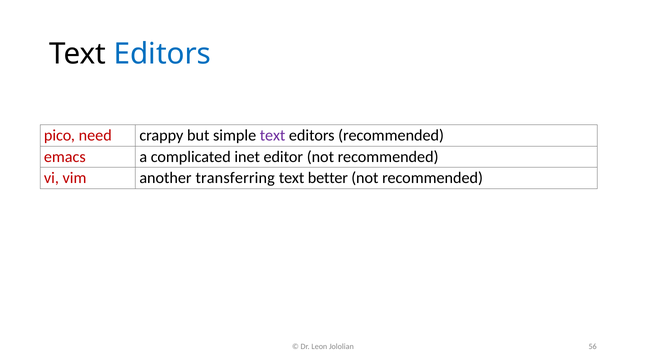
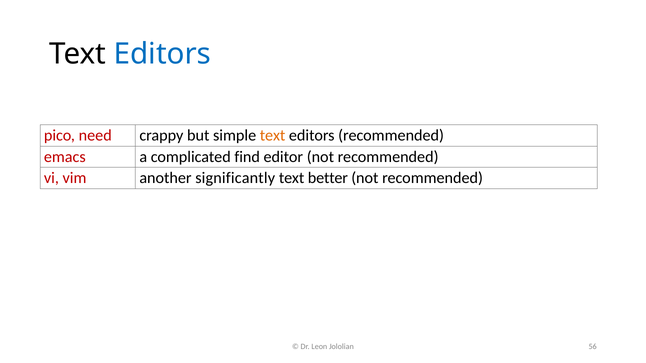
text at (273, 136) colour: purple -> orange
inet: inet -> find
transferring: transferring -> significantly
